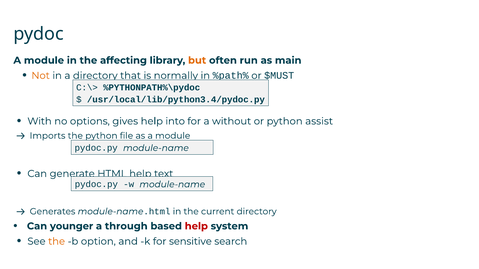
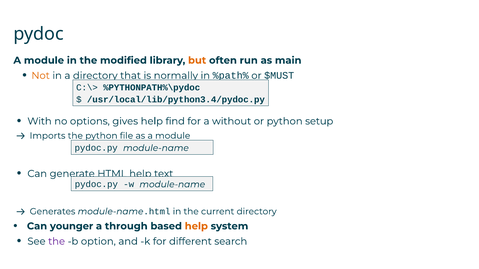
affecting: affecting -> modified
into: into -> find
assist: assist -> setup
help at (196, 226) colour: red -> orange
the at (57, 242) colour: orange -> purple
sensitive: sensitive -> different
